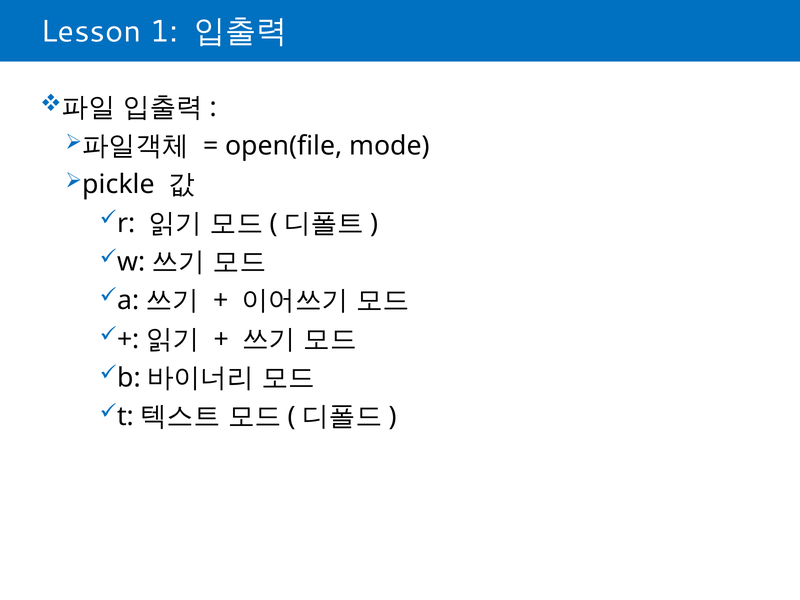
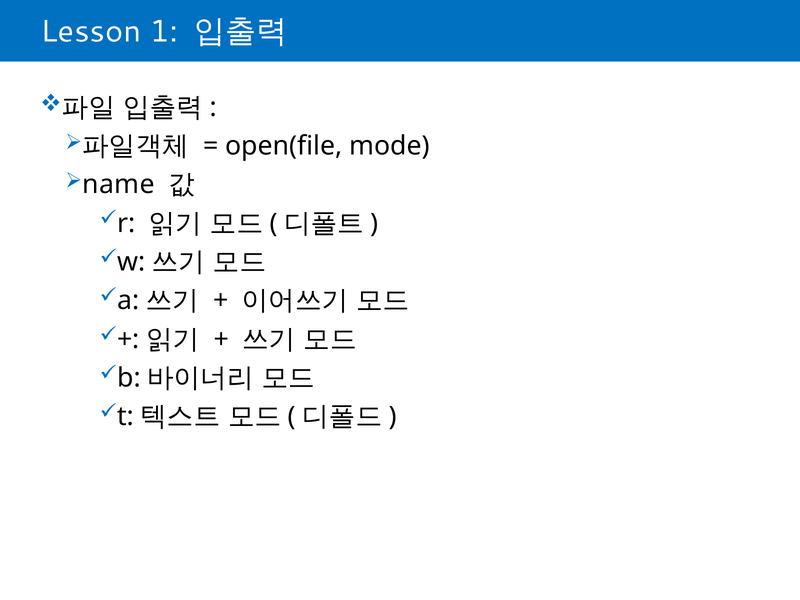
pickle: pickle -> name
